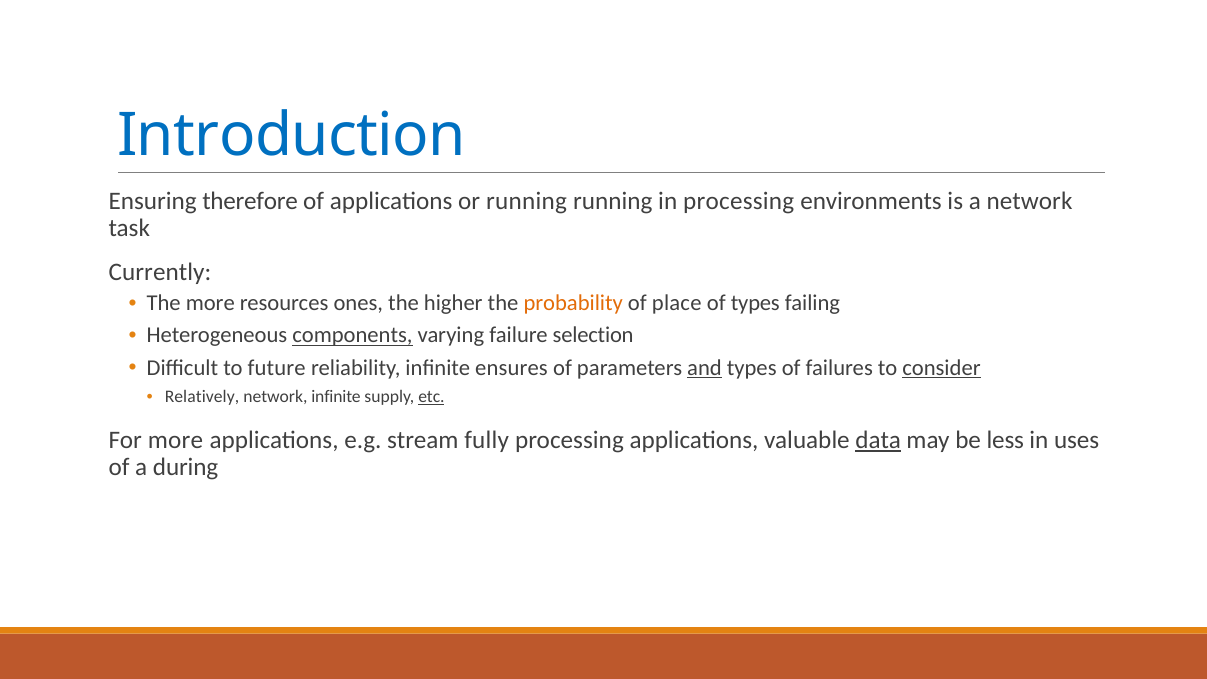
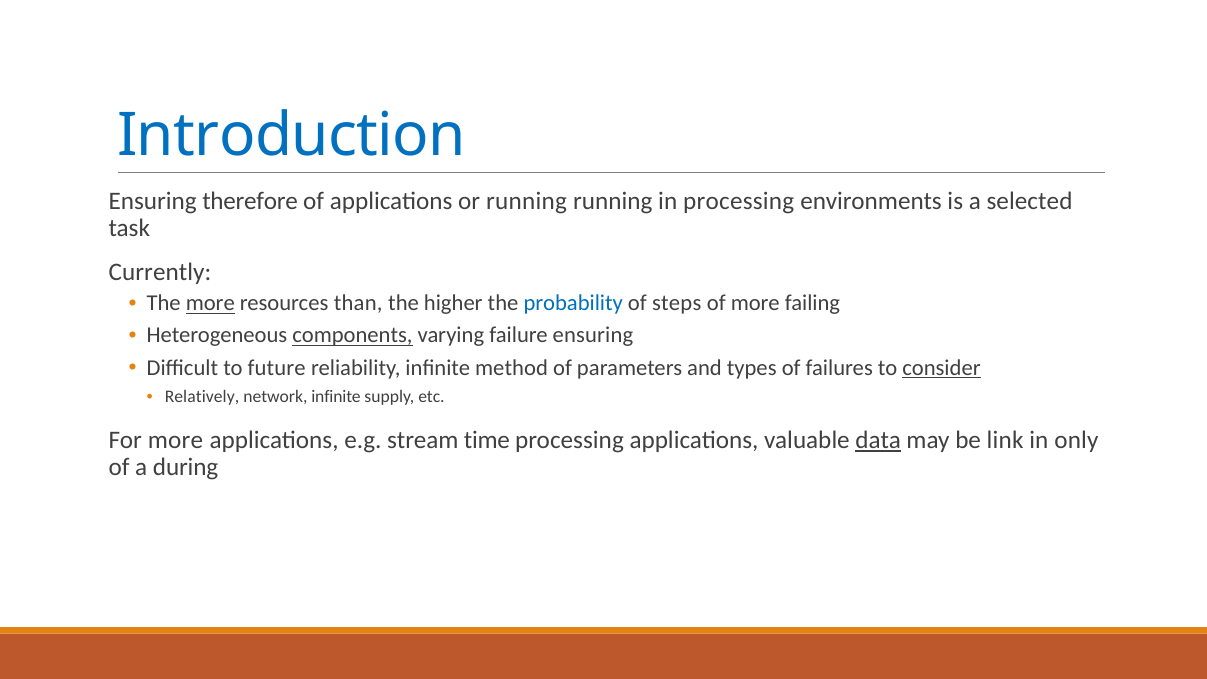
a network: network -> selected
more at (210, 303) underline: none -> present
ones: ones -> than
probability colour: orange -> blue
place: place -> steps
of types: types -> more
failure selection: selection -> ensuring
ensures: ensures -> method
and underline: present -> none
etc underline: present -> none
fully: fully -> time
less: less -> link
uses: uses -> only
